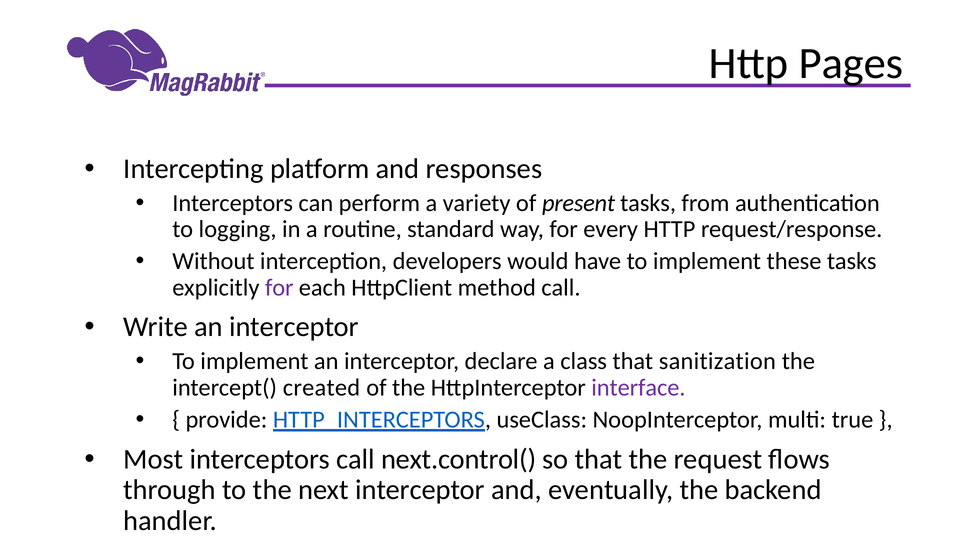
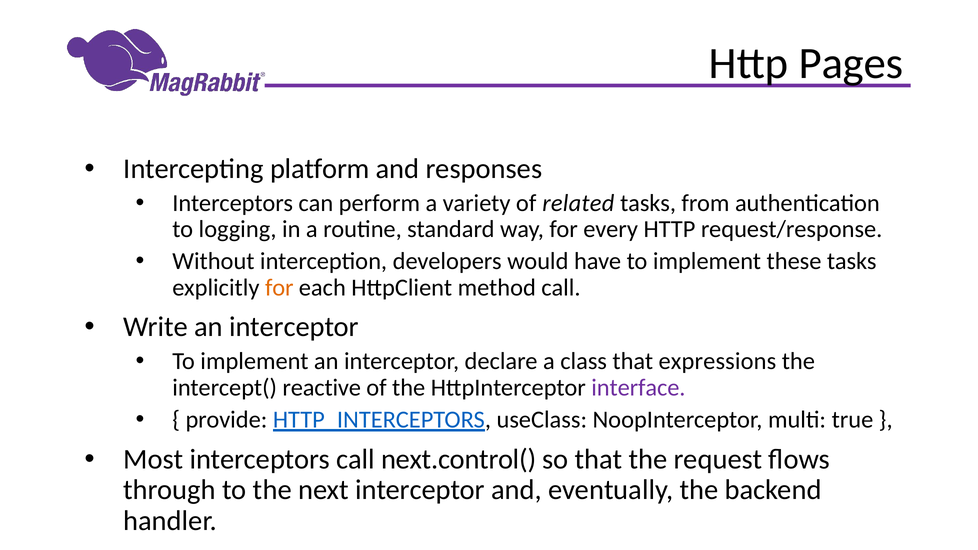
present: present -> related
for at (279, 288) colour: purple -> orange
sanitization: sanitization -> expressions
created: created -> reactive
